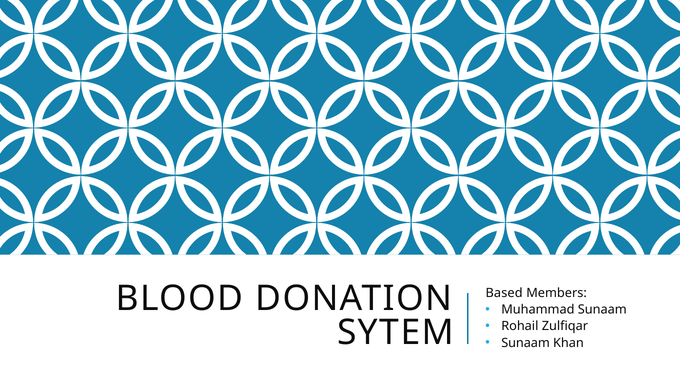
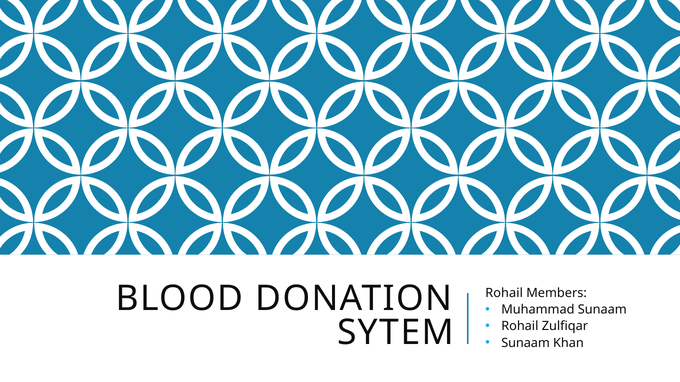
Based at (504, 293): Based -> Rohail
